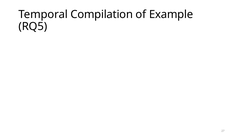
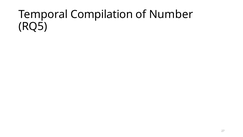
Example: Example -> Number
